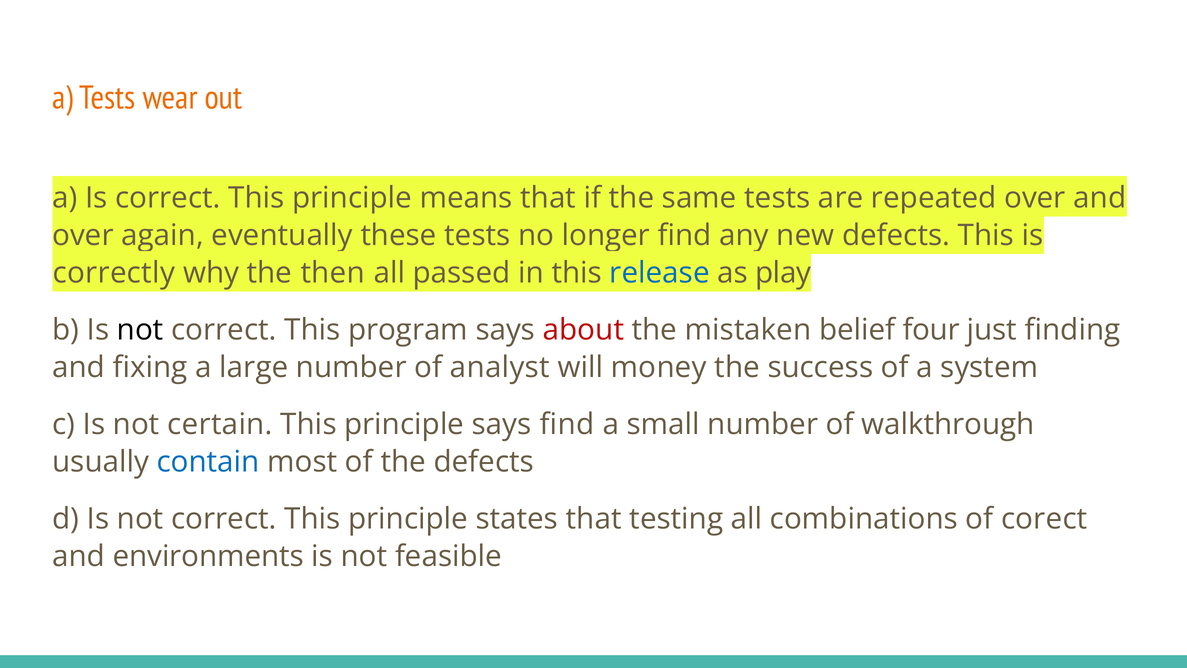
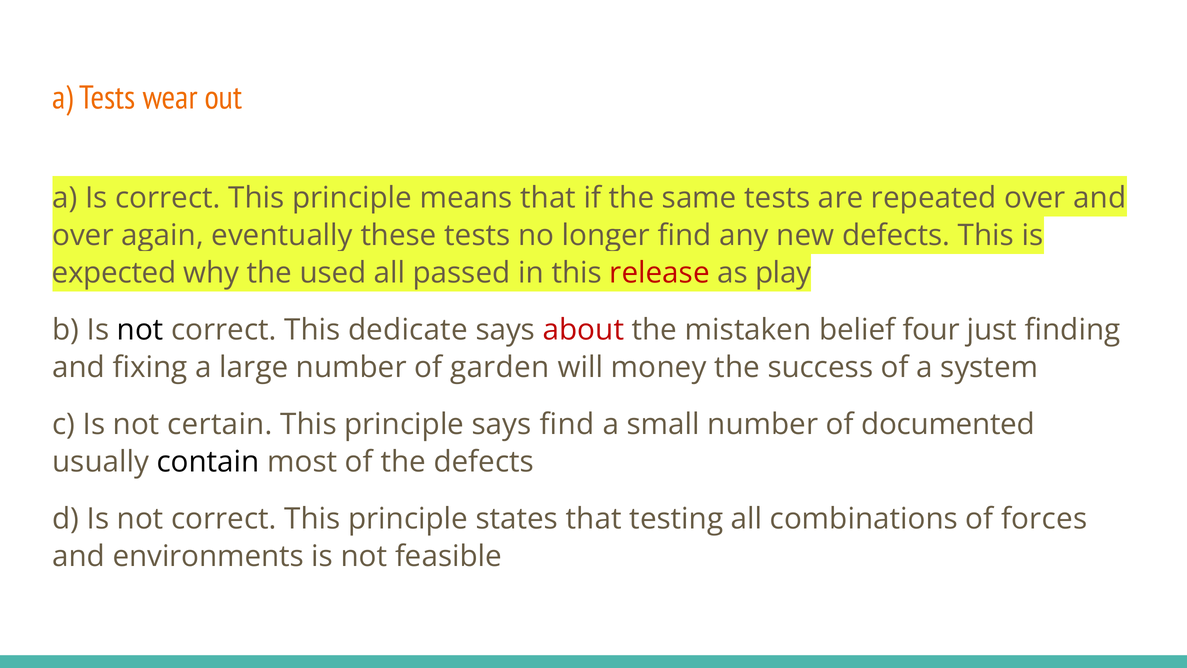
correctly: correctly -> expected
then: then -> used
release colour: blue -> red
program: program -> dedicate
analyst: analyst -> garden
walkthrough: walkthrough -> documented
contain colour: blue -> black
corect: corect -> forces
